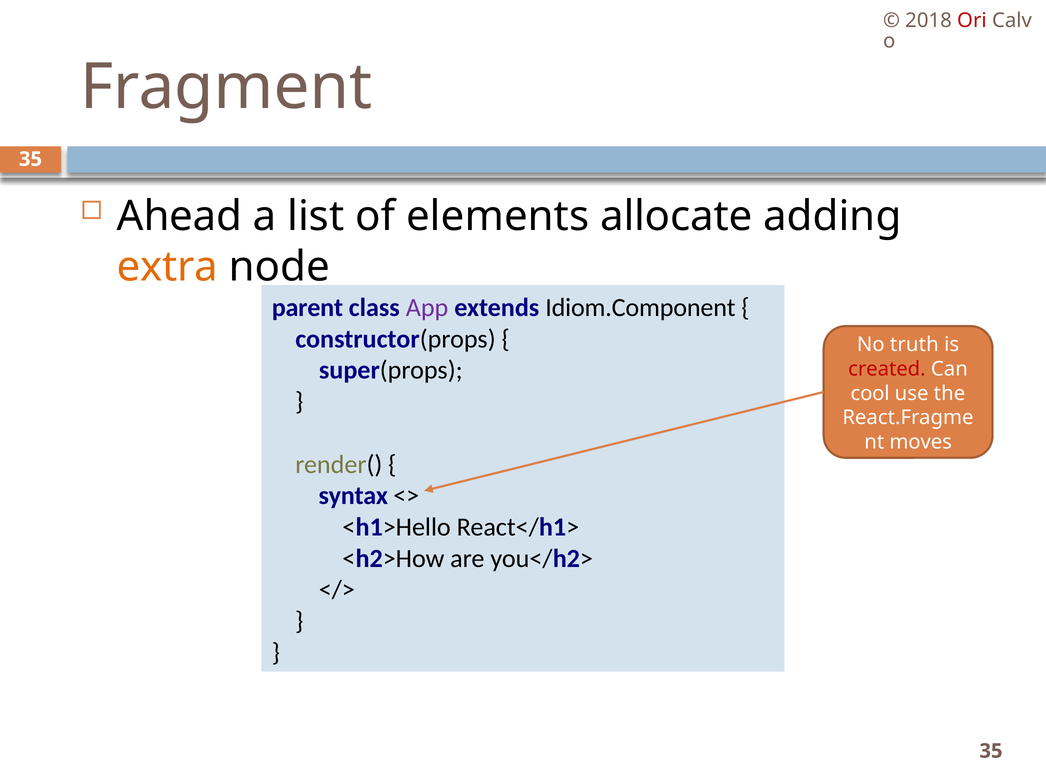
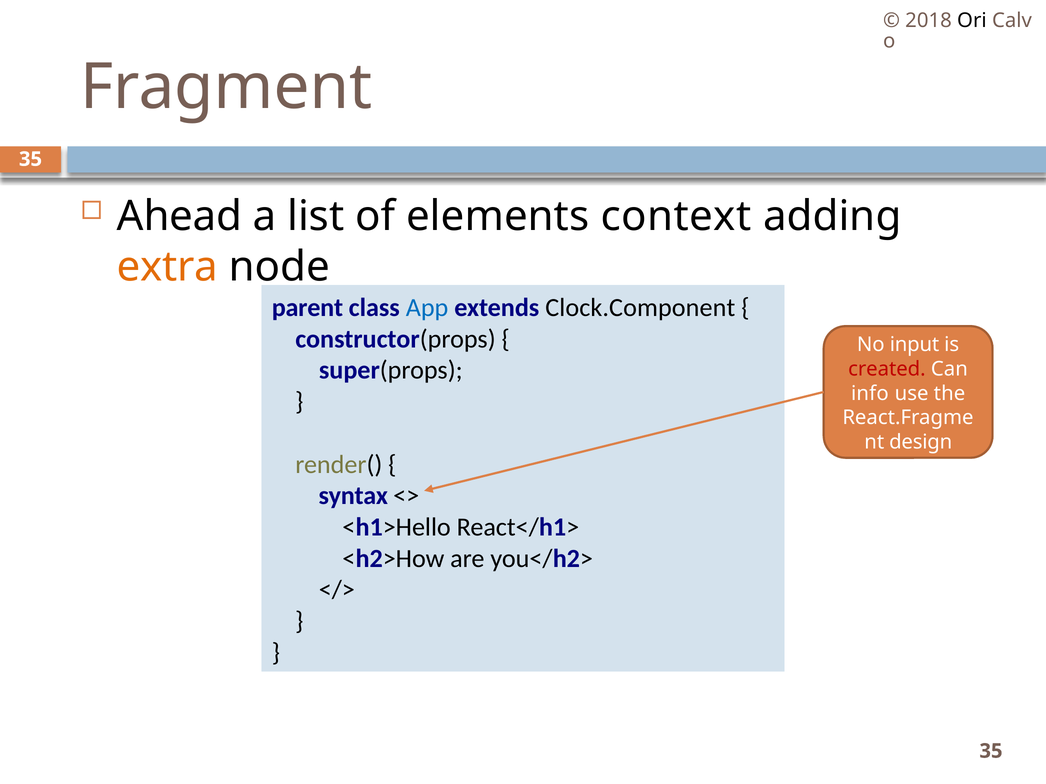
Ori colour: red -> black
allocate: allocate -> context
App colour: purple -> blue
Idiom.Component: Idiom.Component -> Clock.Component
truth: truth -> input
cool: cool -> info
moves: moves -> design
